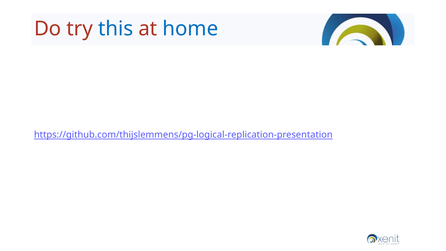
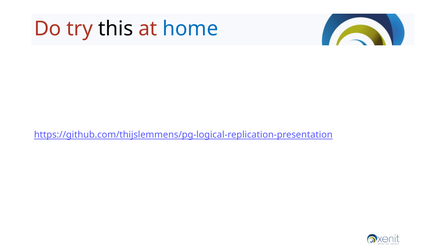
this colour: blue -> black
